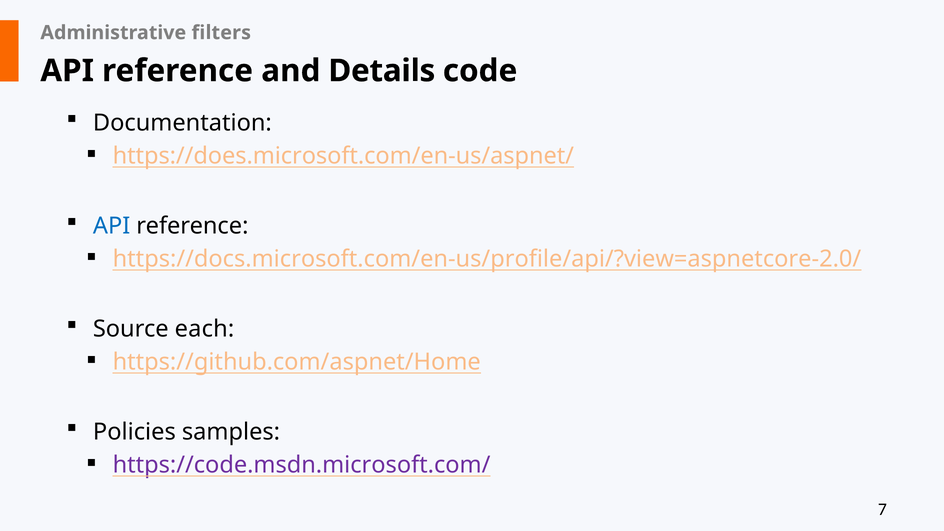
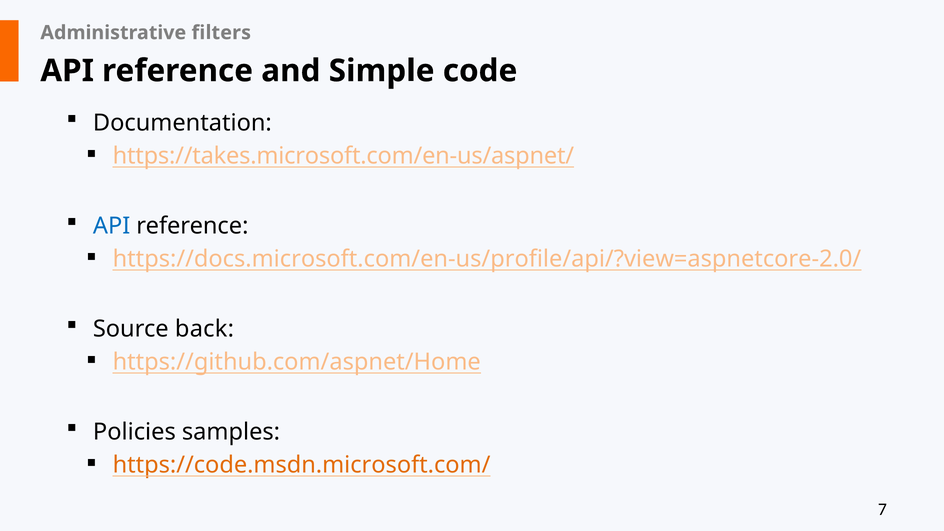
Details: Details -> Simple
https://does.microsoft.com/en-us/aspnet/: https://does.microsoft.com/en-us/aspnet/ -> https://takes.microsoft.com/en-us/aspnet/
each: each -> back
https://code.msdn.microsoft.com/ colour: purple -> orange
